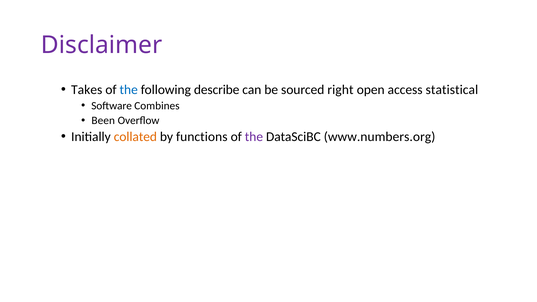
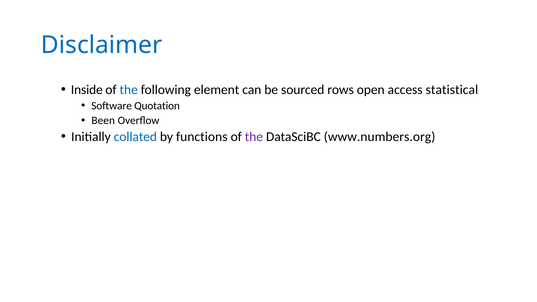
Disclaimer colour: purple -> blue
Takes: Takes -> Inside
describe: describe -> element
right: right -> rows
Combines: Combines -> Quotation
collated colour: orange -> blue
